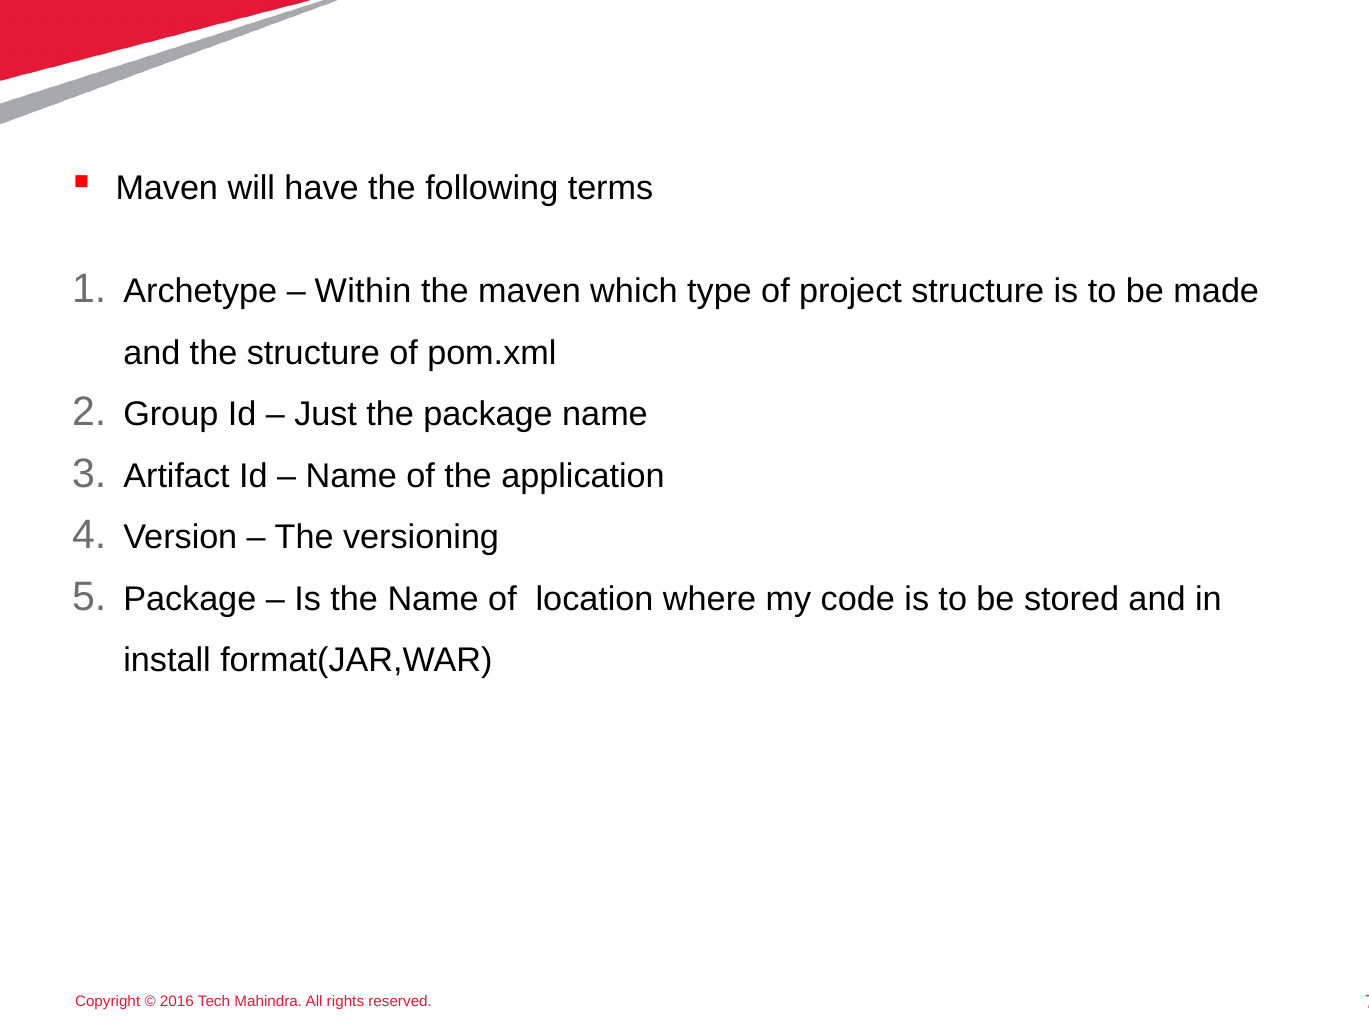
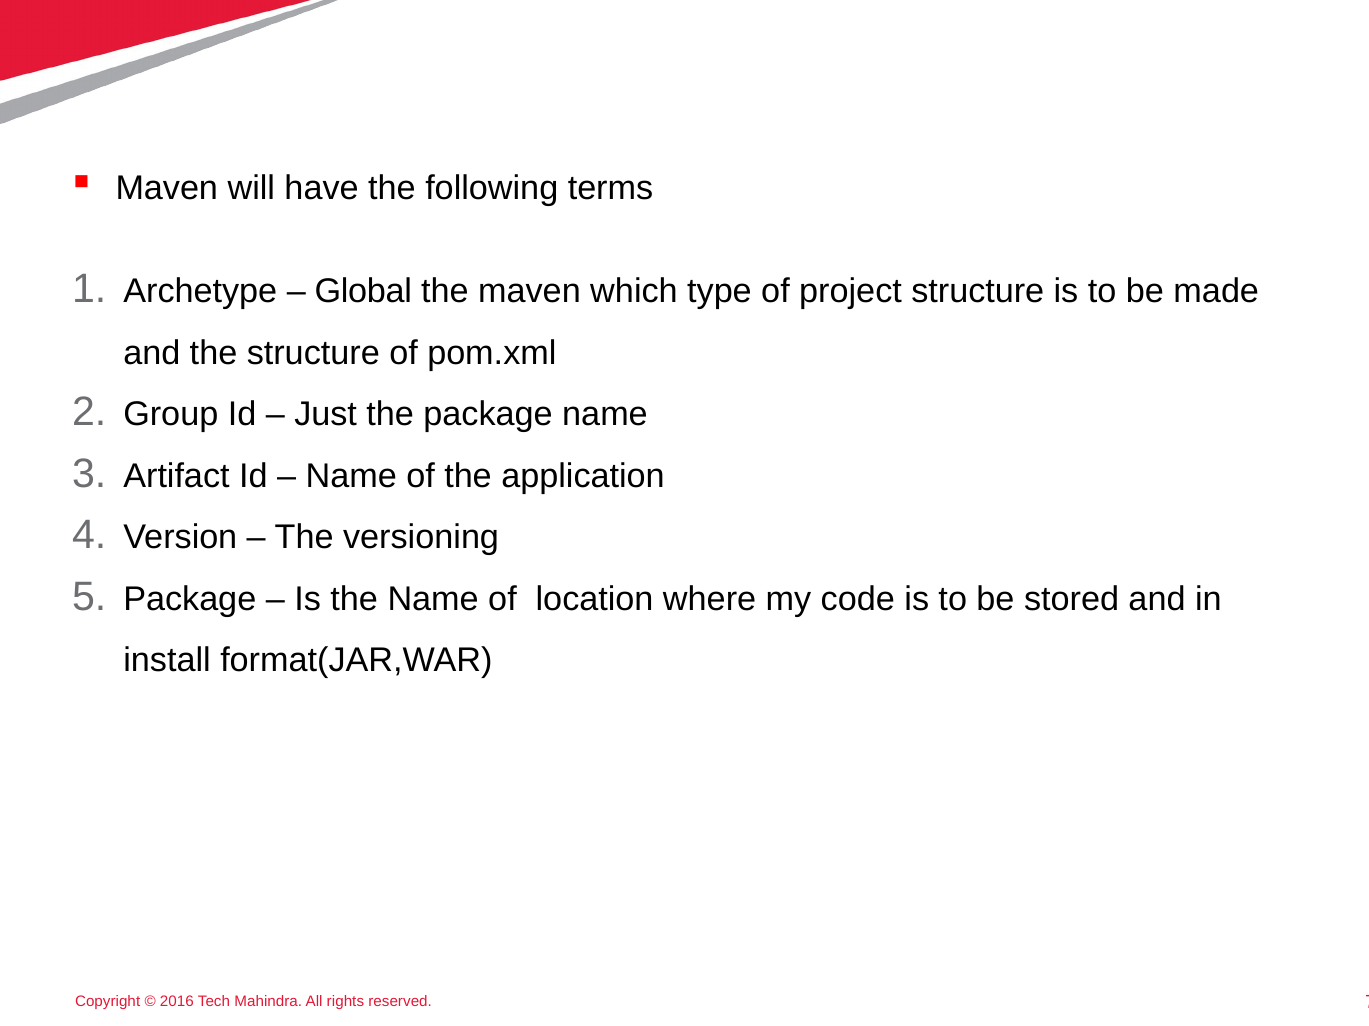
Within: Within -> Global
